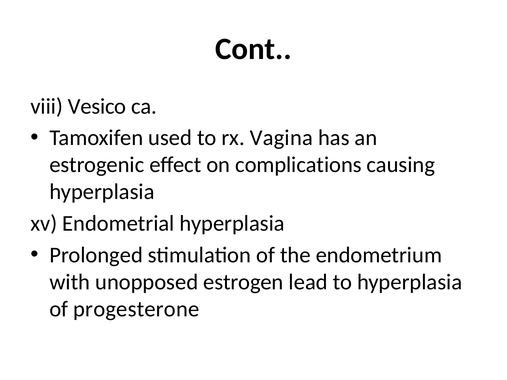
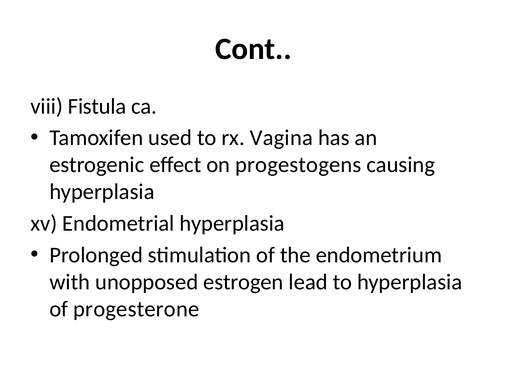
Vesico: Vesico -> Fistula
complications: complications -> progestogens
